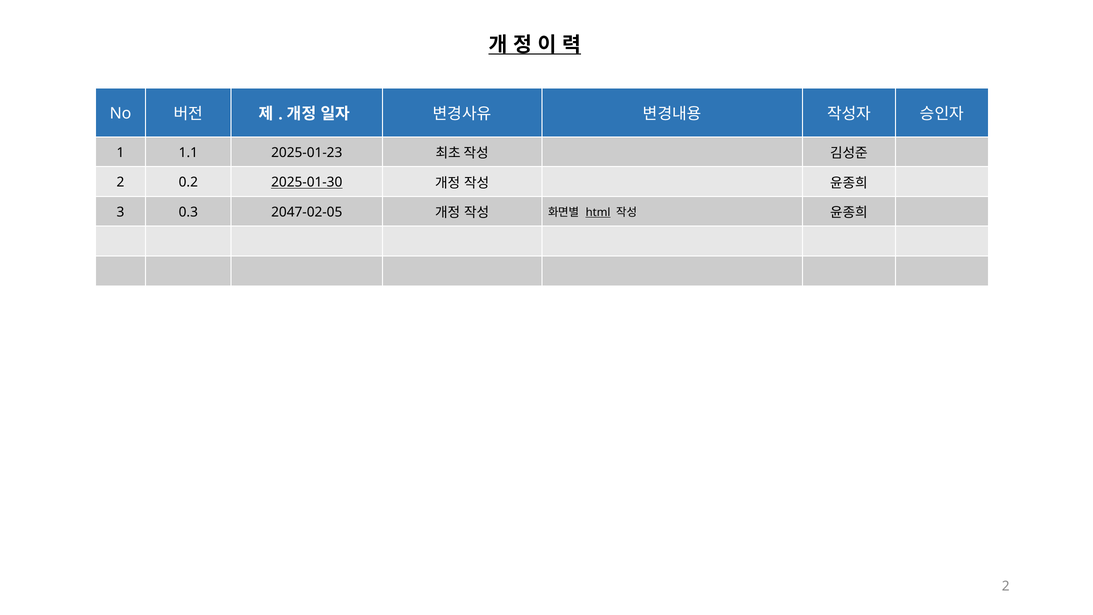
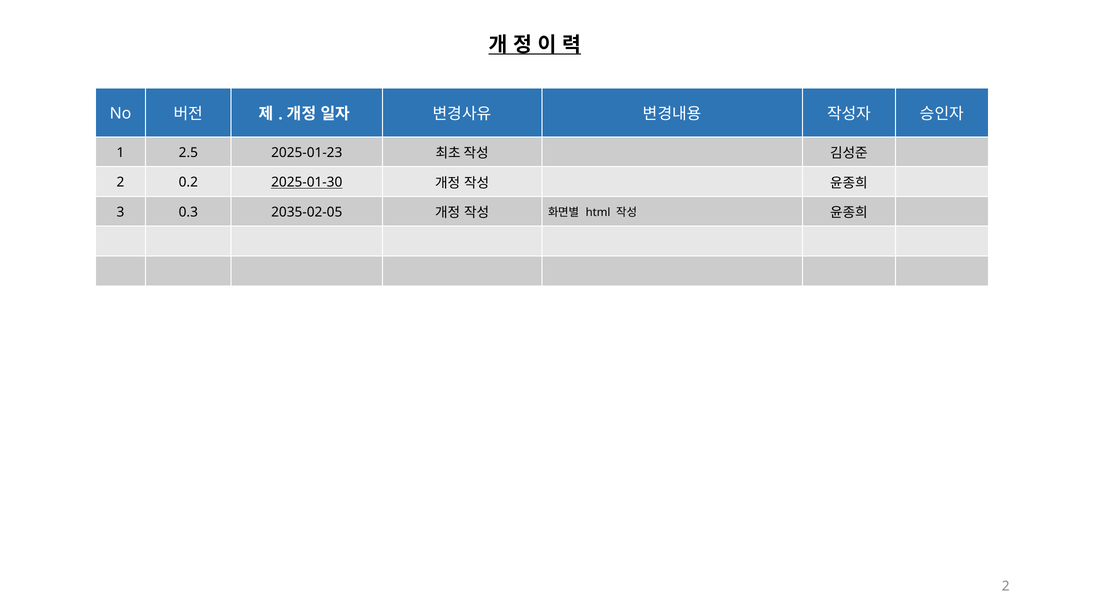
1.1: 1.1 -> 2.5
2047-02-05: 2047-02-05 -> 2035-02-05
html underline: present -> none
